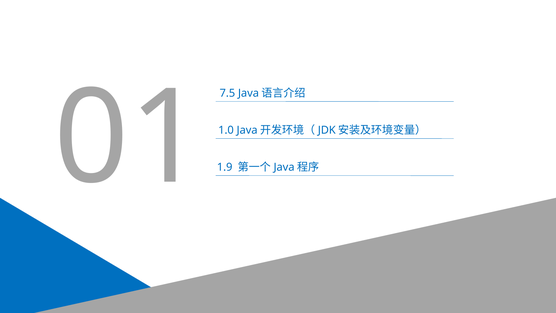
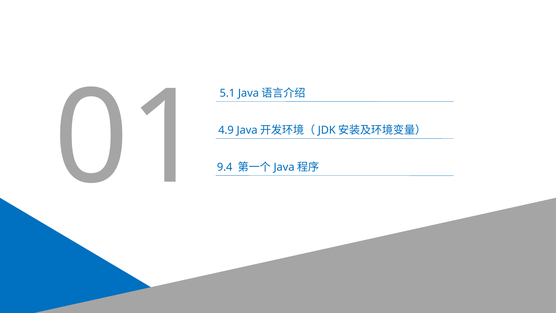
7.5: 7.5 -> 5.1
1.0: 1.0 -> 4.9
1.9: 1.9 -> 9.4
